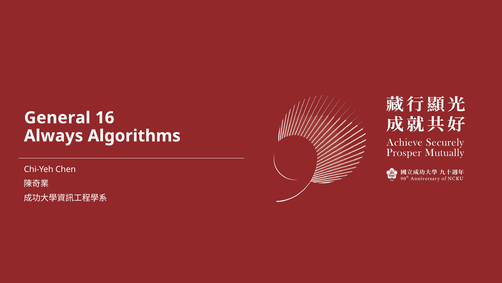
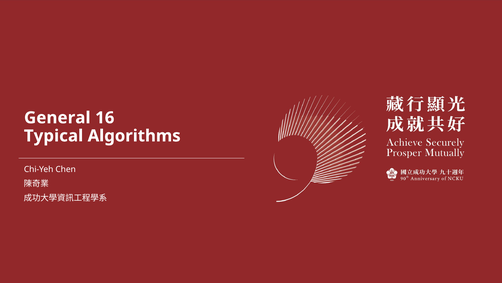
Always: Always -> Typical
